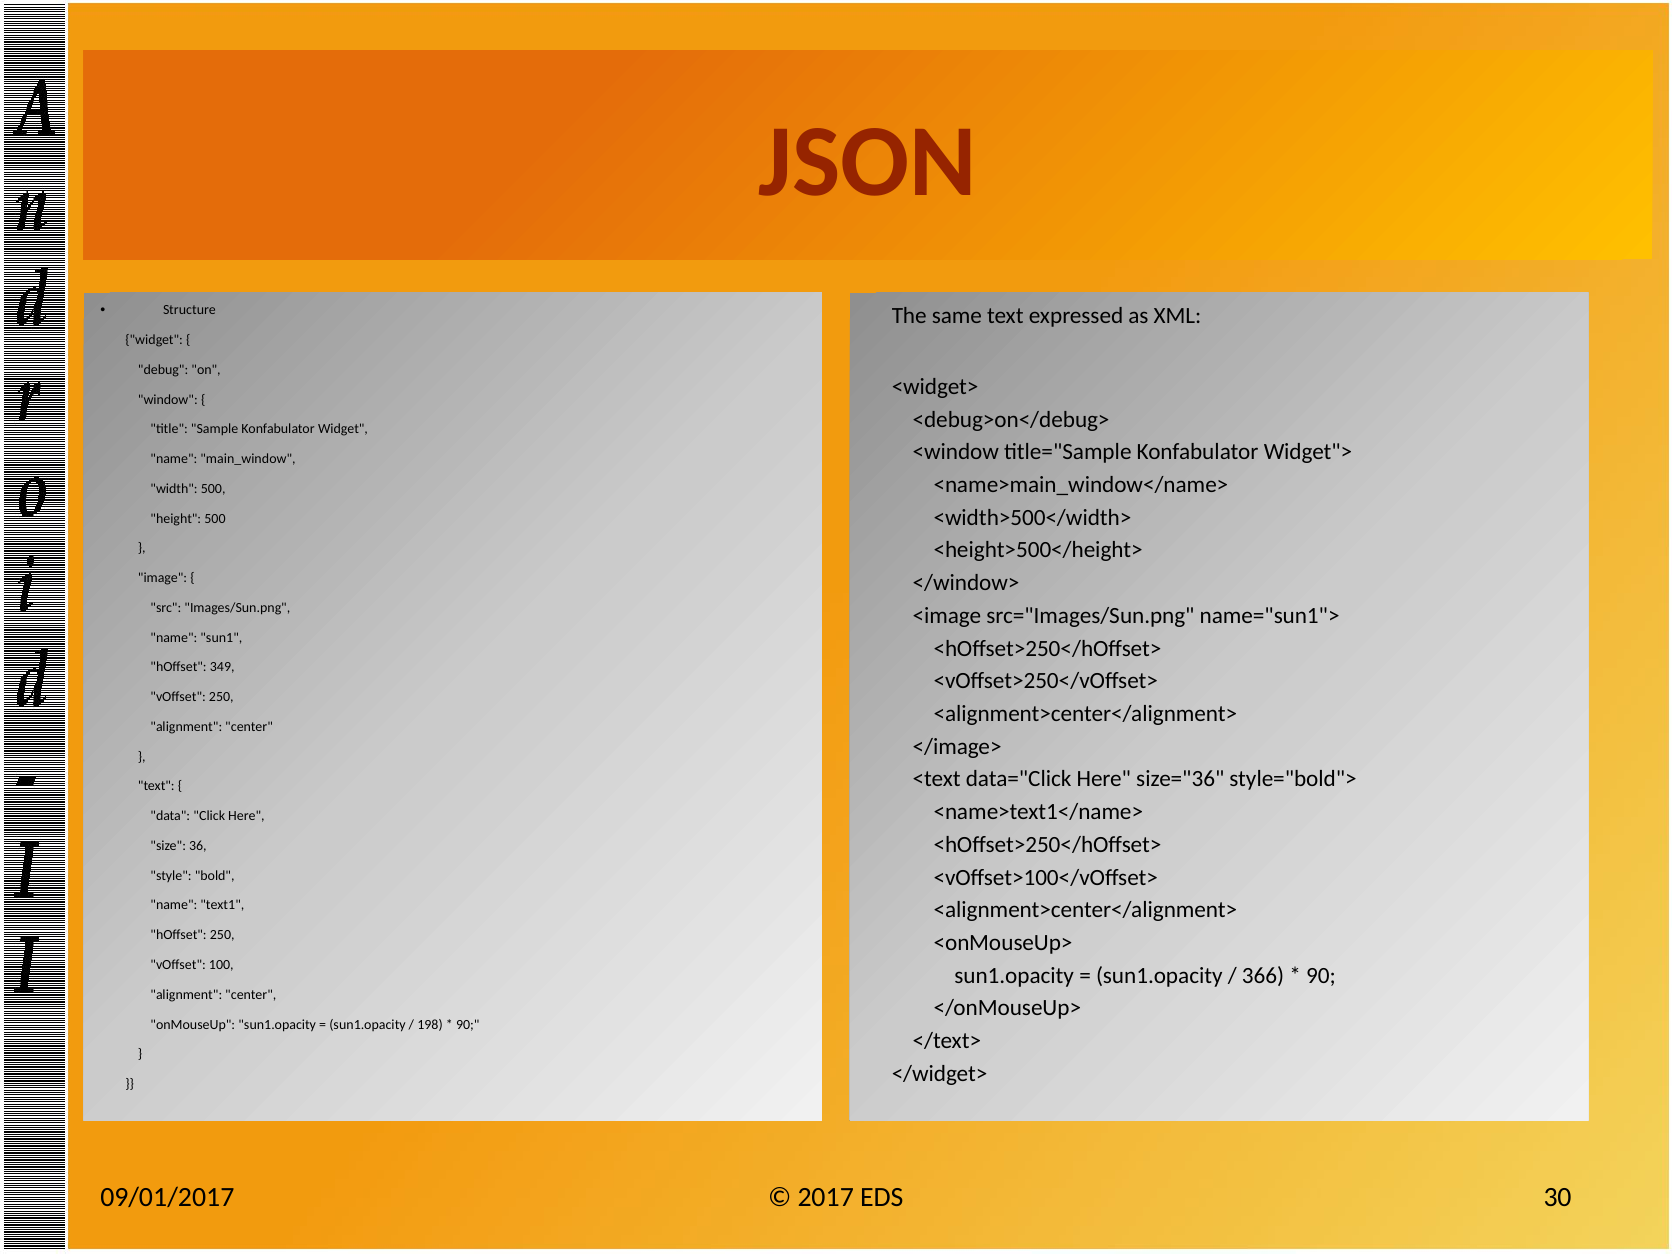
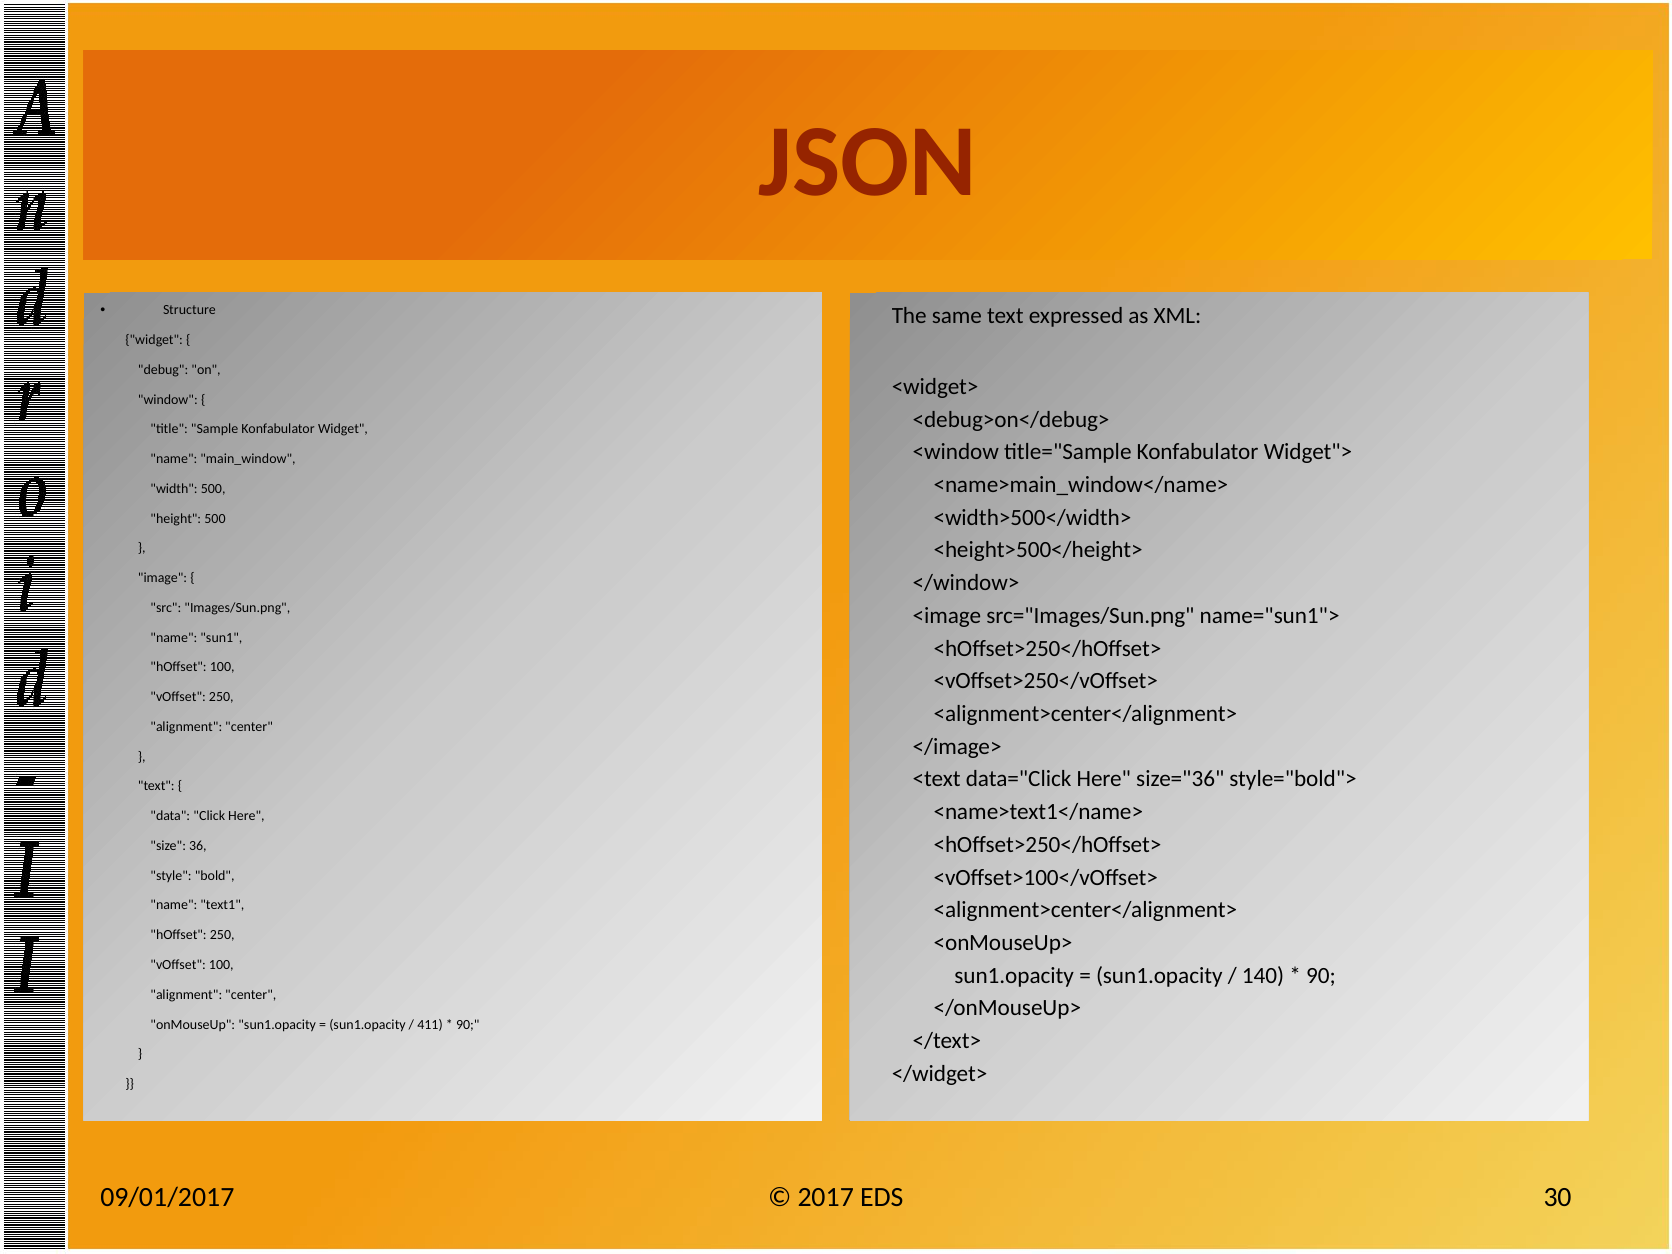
hOffset 349: 349 -> 100
366: 366 -> 140
198: 198 -> 411
